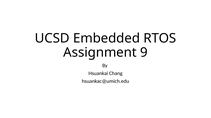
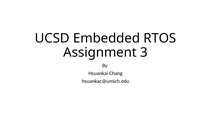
9: 9 -> 3
